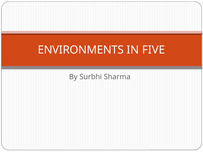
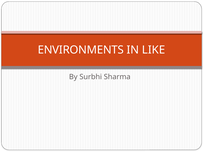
FIVE: FIVE -> LIKE
